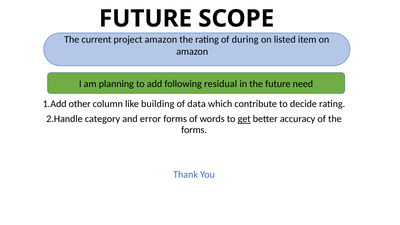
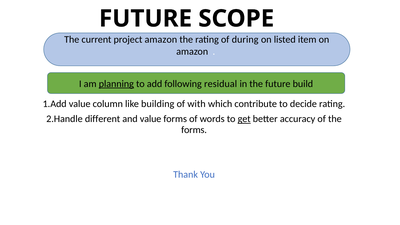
planning underline: none -> present
need: need -> build
1.Add other: other -> value
data: data -> with
category: category -> different
and error: error -> value
